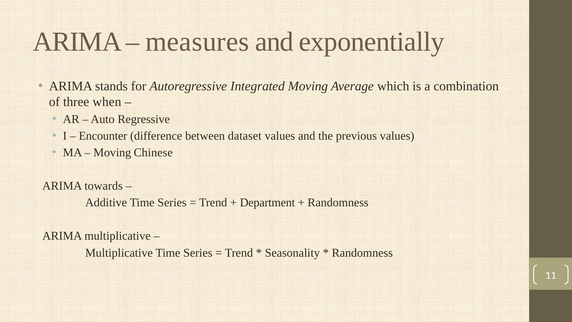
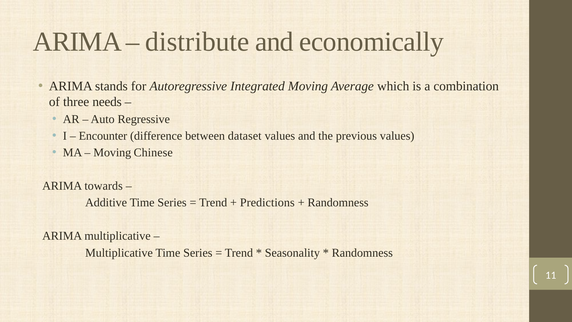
measures: measures -> distribute
exponentially: exponentially -> economically
when: when -> needs
Department: Department -> Predictions
